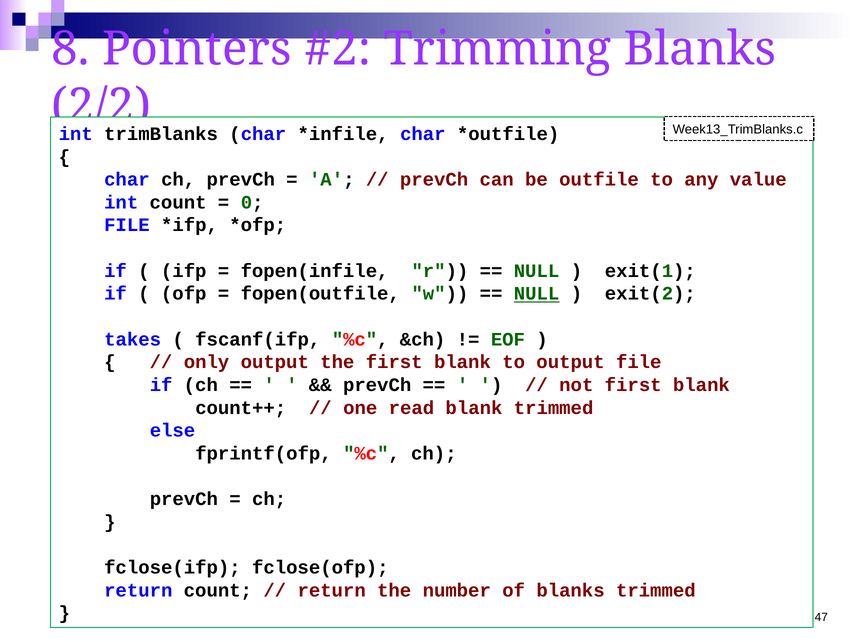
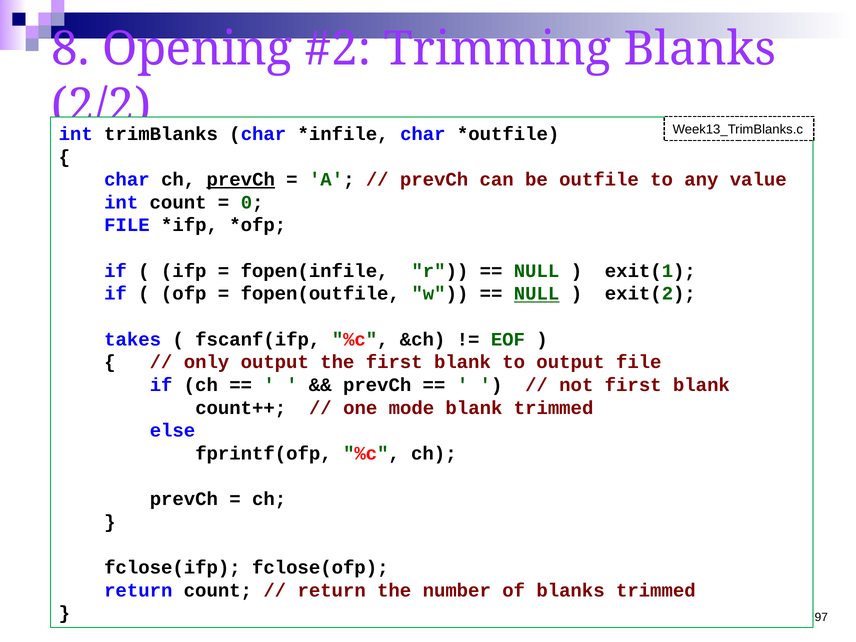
Pointers: Pointers -> Opening
prevCh at (241, 180) underline: none -> present
read: read -> mode
47: 47 -> 97
